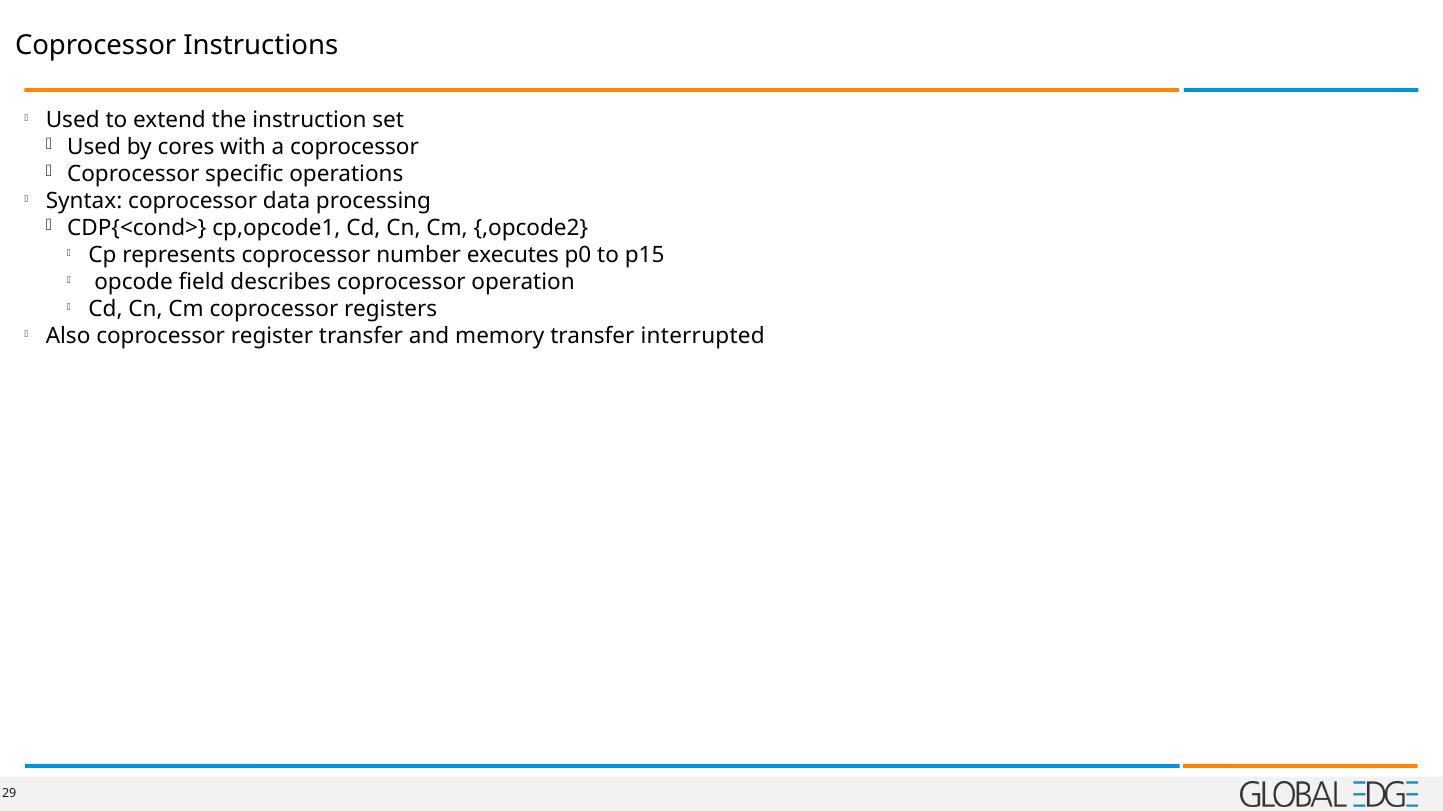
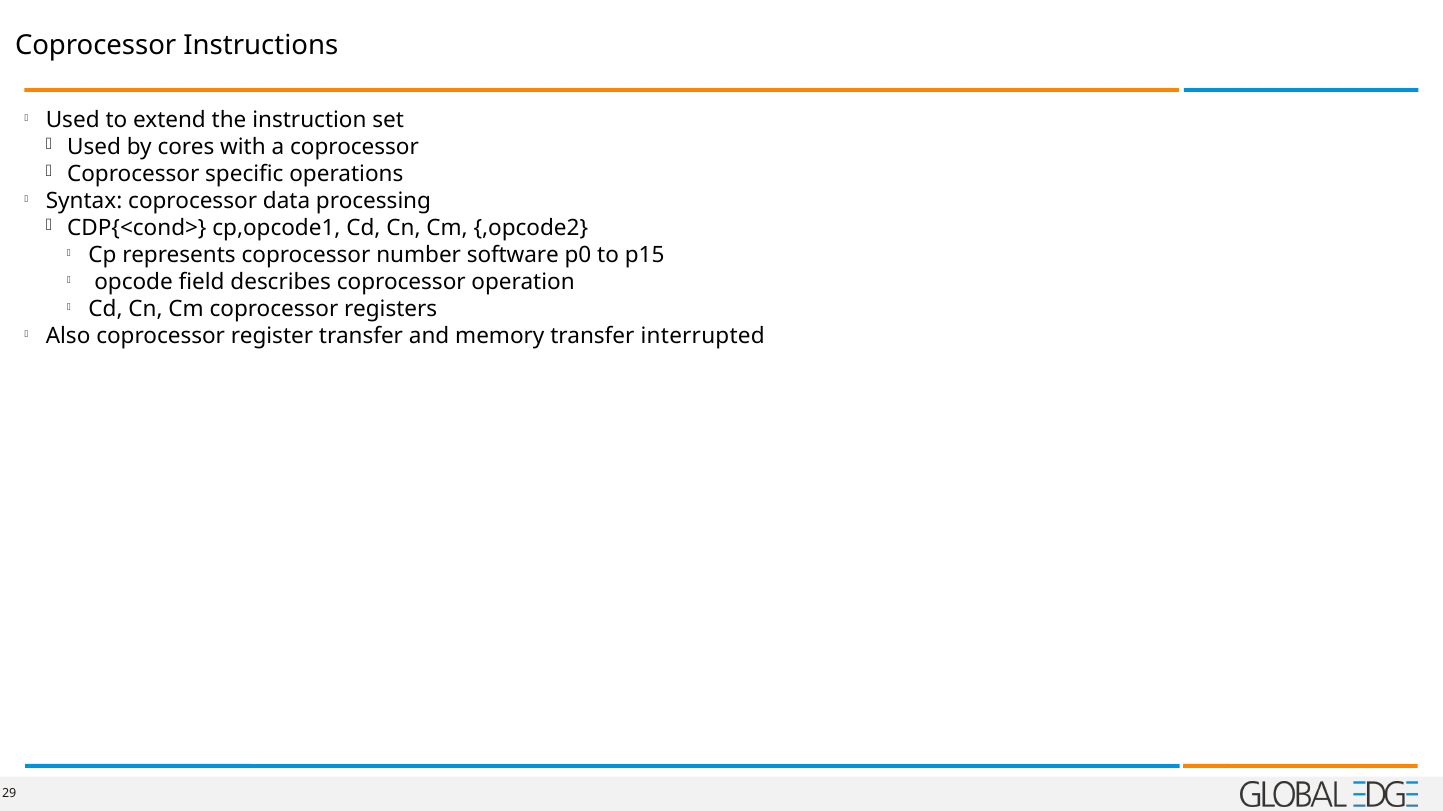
executes: executes -> software
